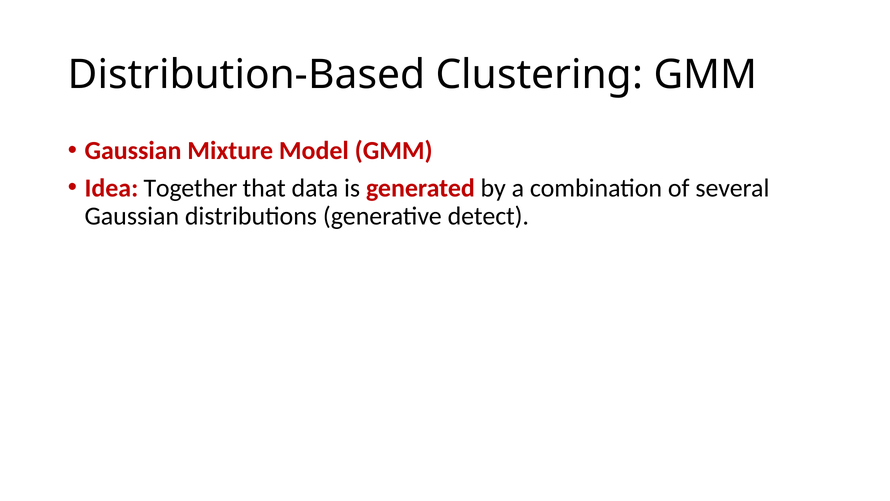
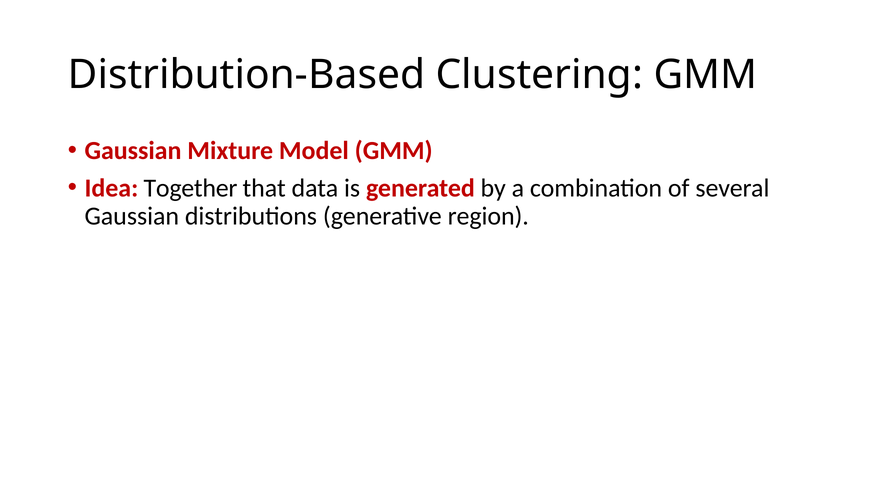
detect: detect -> region
